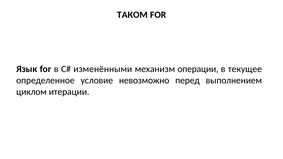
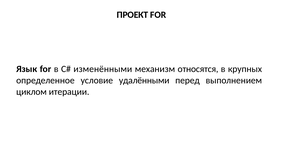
ТАКОМ: ТАКОМ -> ПРОЕКТ
операции: операции -> относятся
текущее: текущее -> крупных
невозможно: невозможно -> удалёнными
